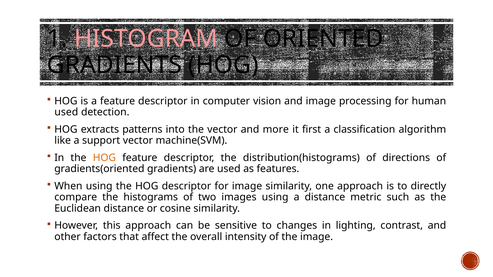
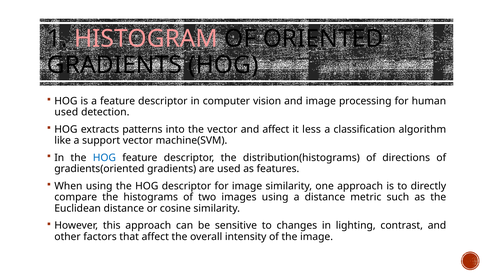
and more: more -> affect
first: first -> less
HOG at (104, 158) colour: orange -> blue
